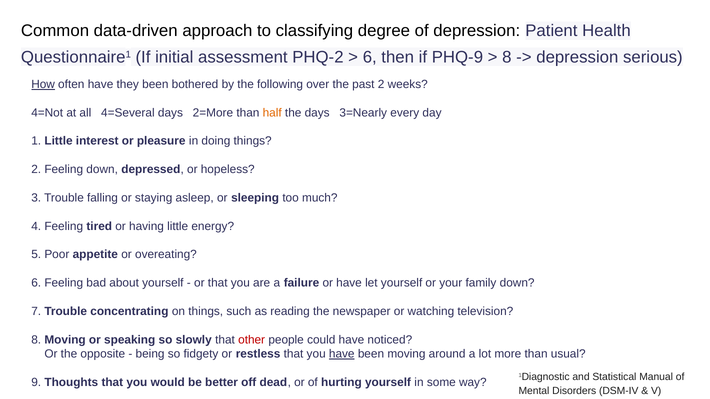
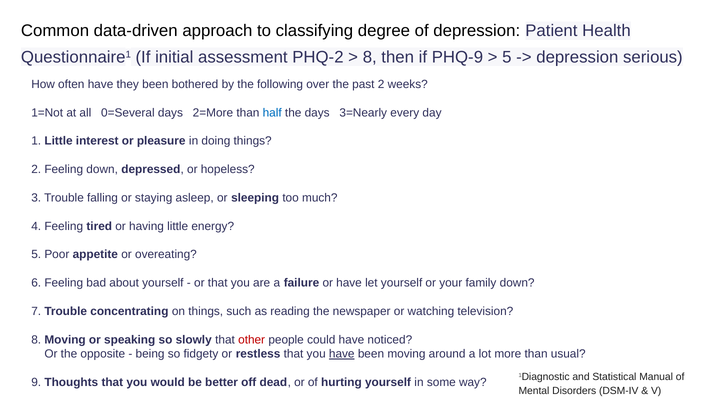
6 at (370, 57): 6 -> 8
8 at (507, 57): 8 -> 5
How underline: present -> none
4=Not: 4=Not -> 1=Not
4=Several: 4=Several -> 0=Several
half colour: orange -> blue
